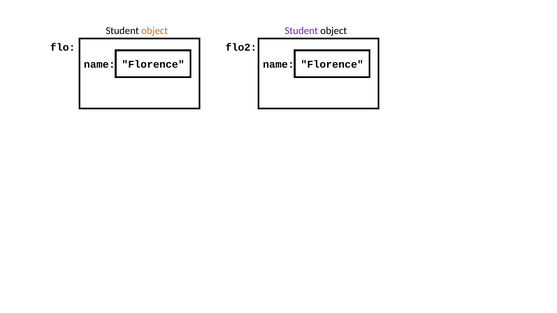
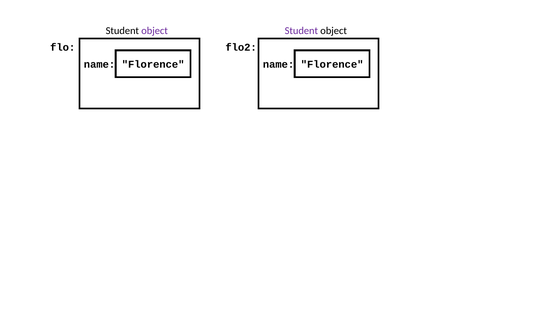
object at (155, 31) colour: orange -> purple
